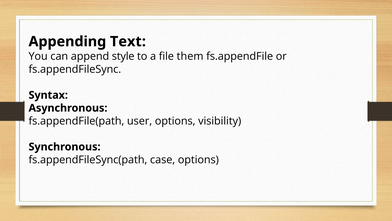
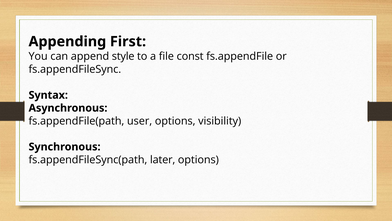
Text: Text -> First
them: them -> const
case: case -> later
